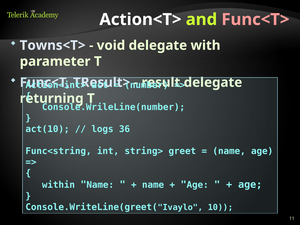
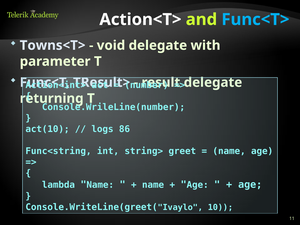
Func<T> colour: pink -> light blue
36: 36 -> 86
within: within -> lambda
